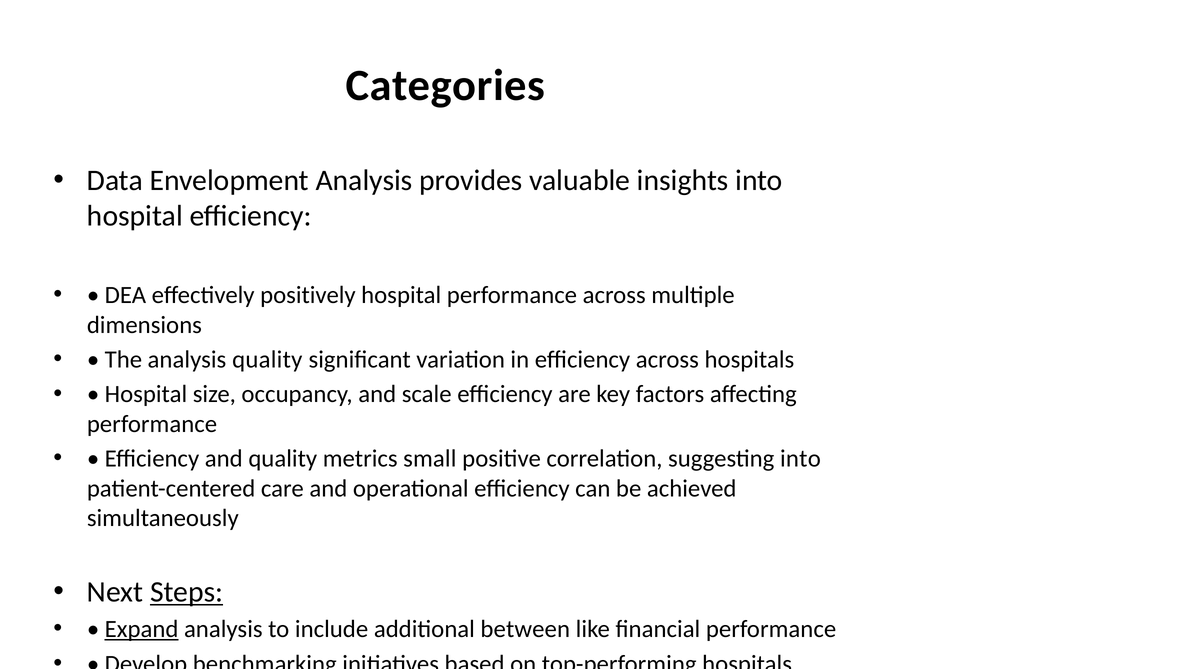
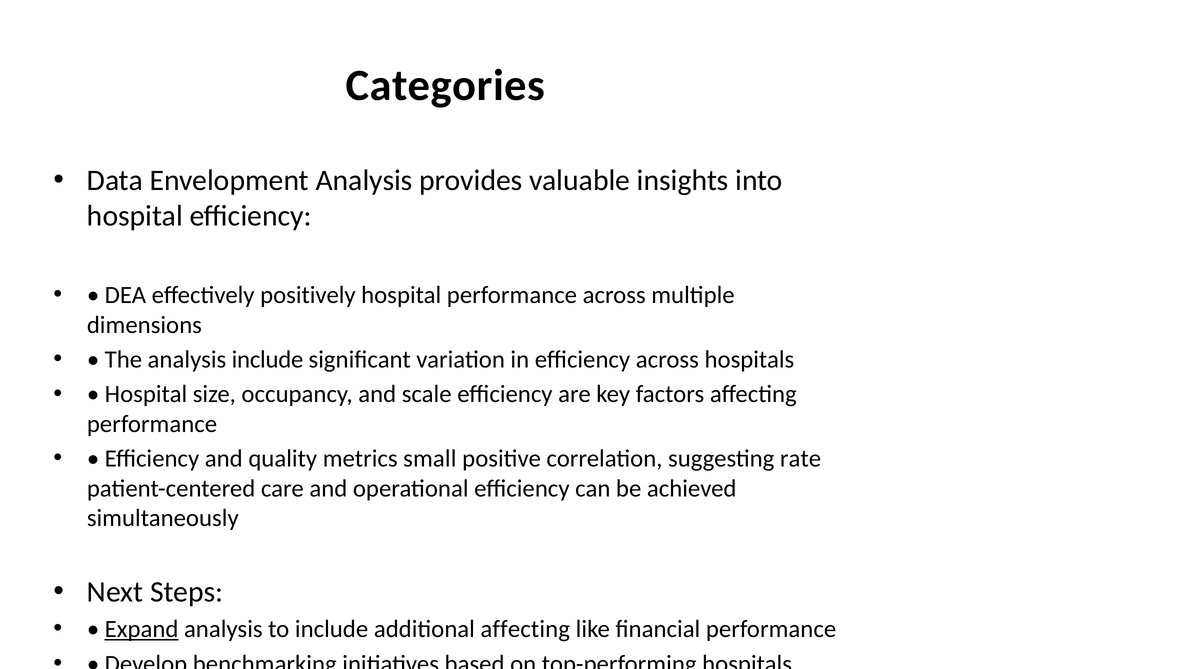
analysis quality: quality -> include
suggesting into: into -> rate
Steps underline: present -> none
additional between: between -> affecting
